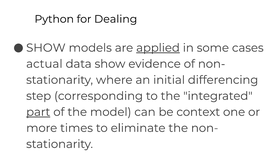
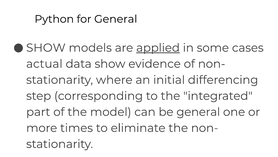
for Dealing: Dealing -> General
part underline: present -> none
be context: context -> general
